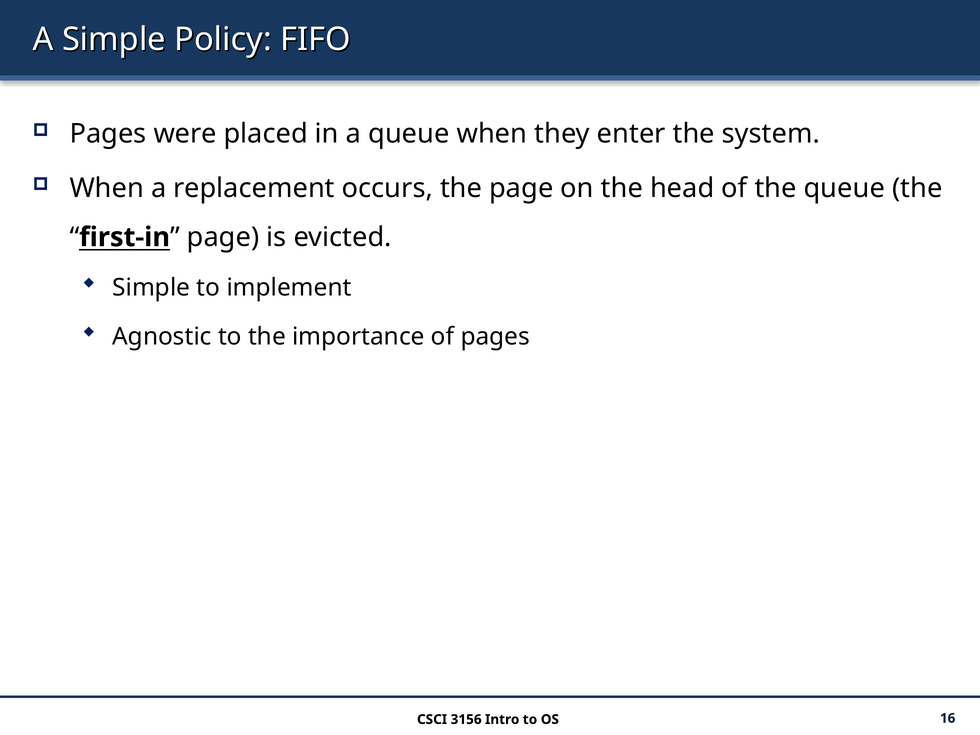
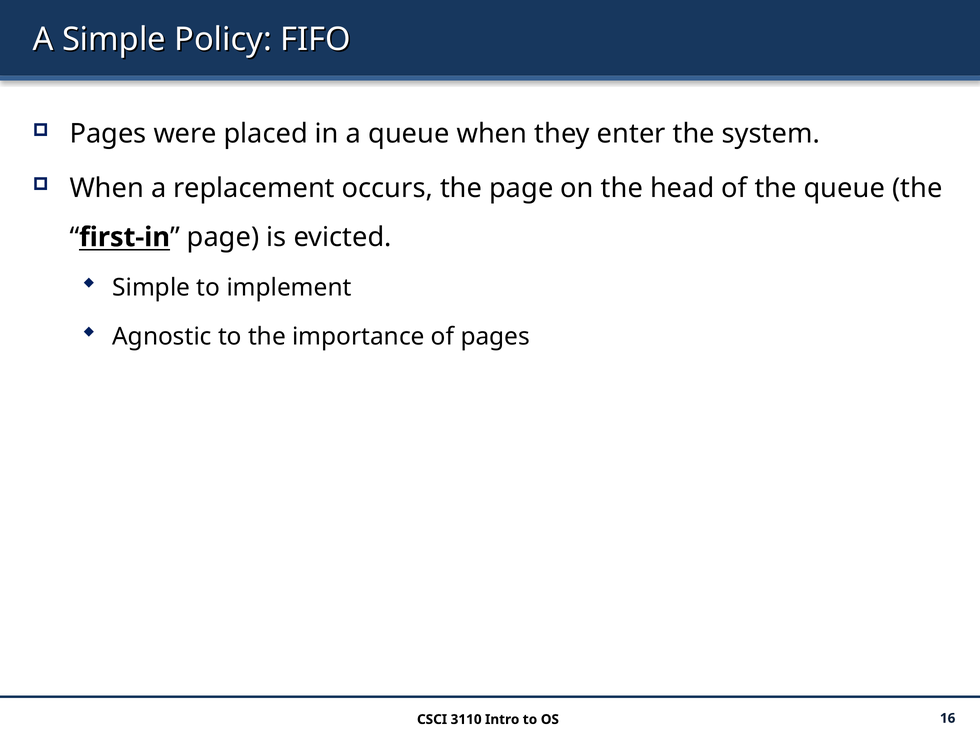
3156: 3156 -> 3110
